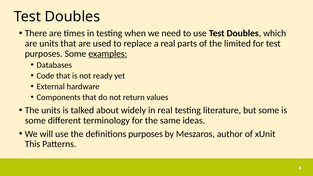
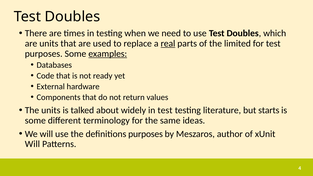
real at (168, 43) underline: none -> present
in real: real -> test
but some: some -> starts
This at (32, 144): This -> Will
